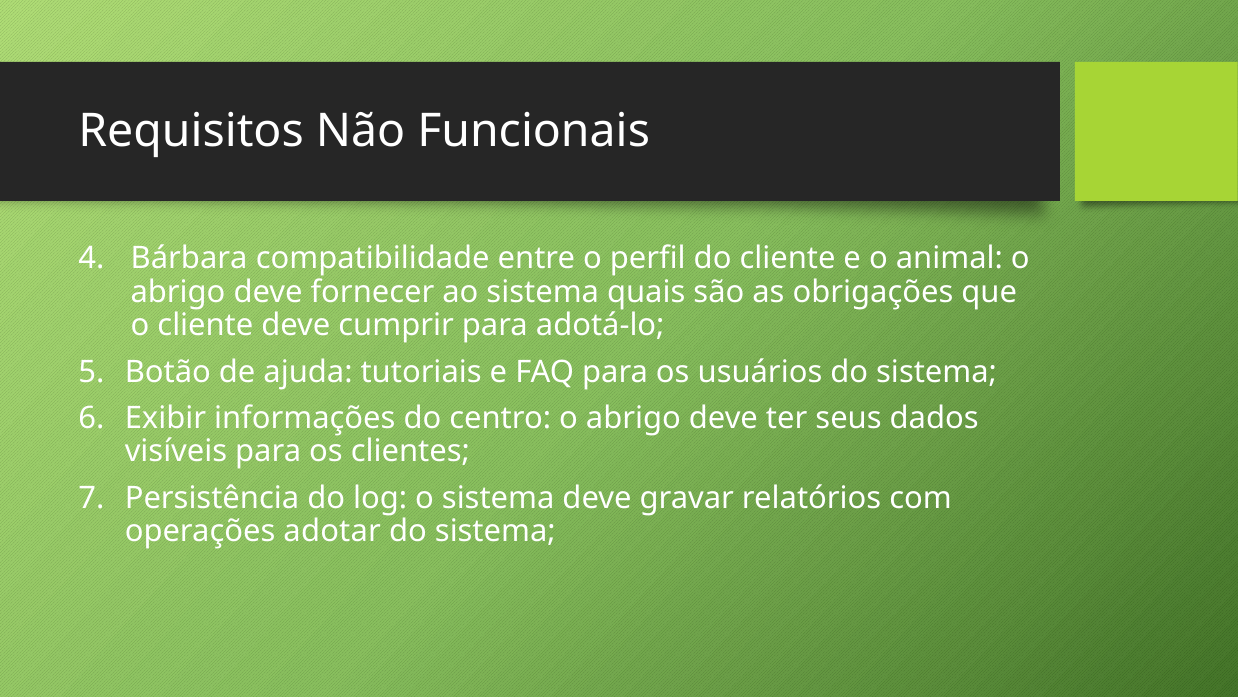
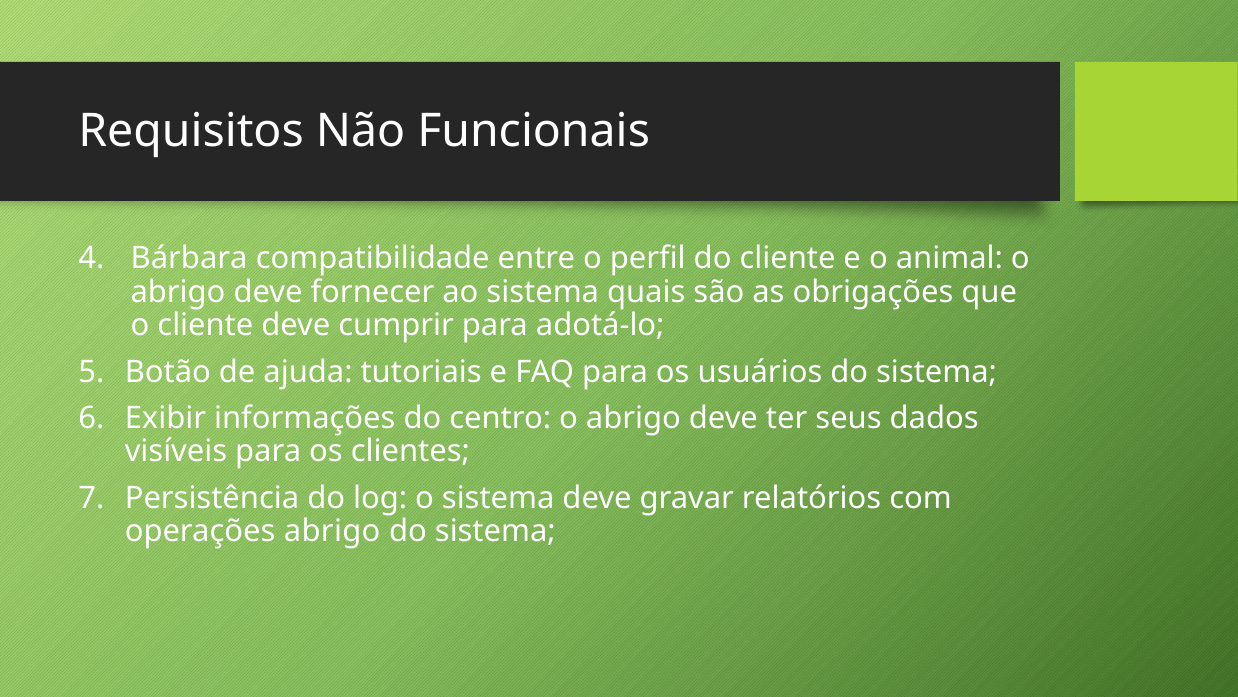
operações adotar: adotar -> abrigo
